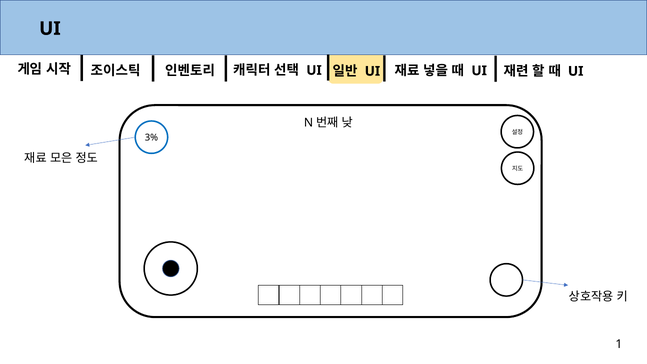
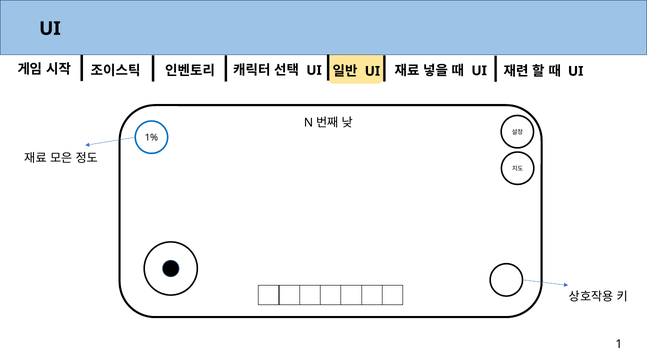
3%: 3% -> 1%
